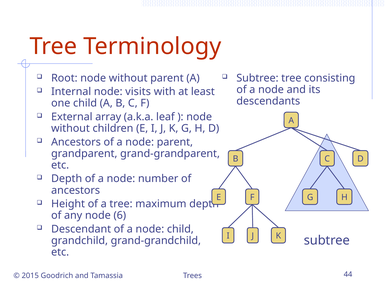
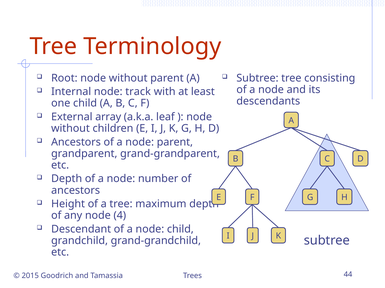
visits: visits -> track
6: 6 -> 4
